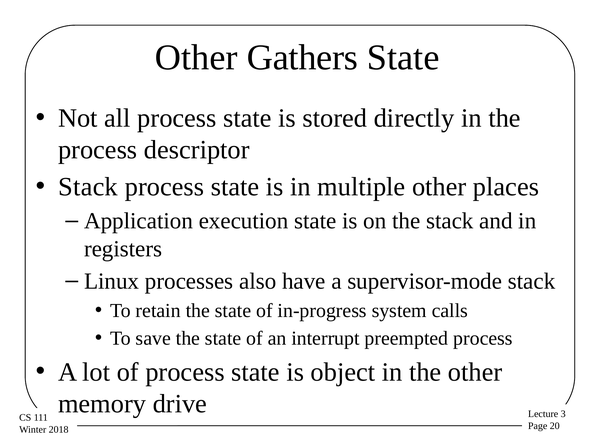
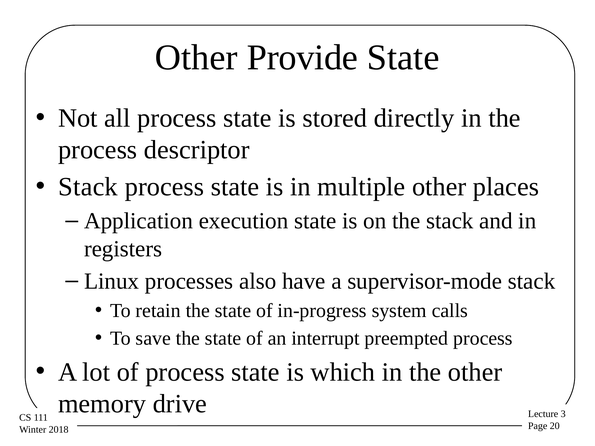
Gathers: Gathers -> Provide
object: object -> which
